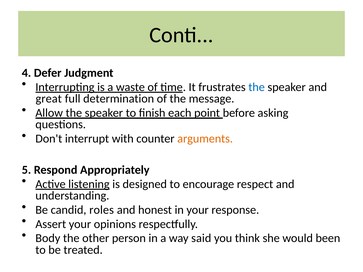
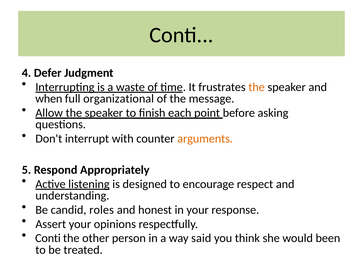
the at (257, 87) colour: blue -> orange
great: great -> when
determination: determination -> organizational
Body at (48, 238): Body -> Conti
